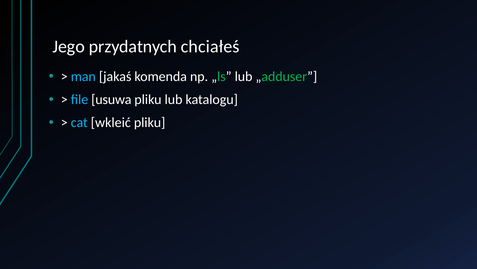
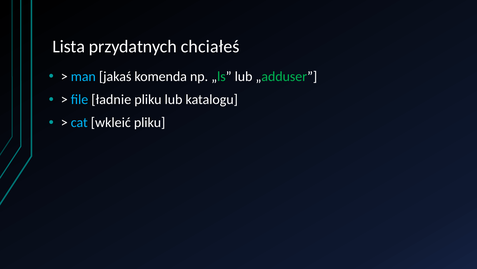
Jego: Jego -> Lista
usuwa: usuwa -> ładnie
